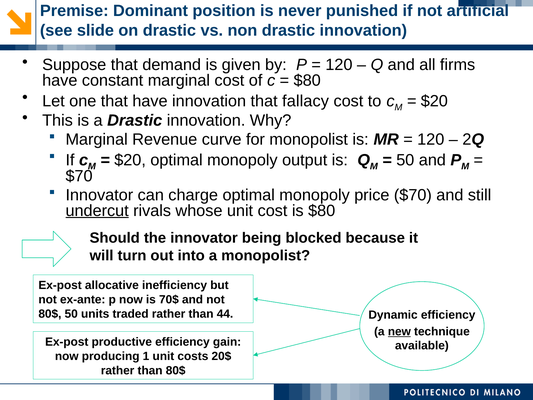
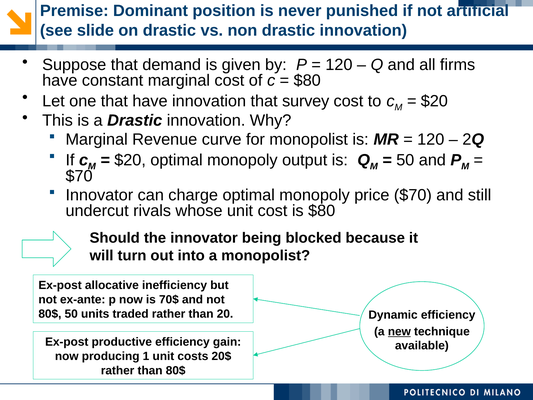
fallacy: fallacy -> survey
undercut underline: present -> none
44: 44 -> 20
